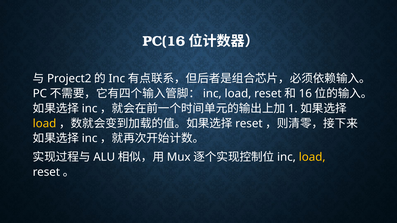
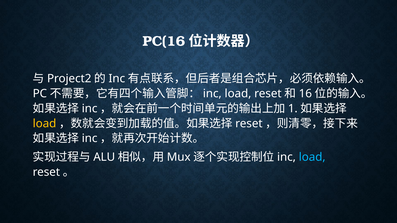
load at (312, 157) colour: yellow -> light blue
